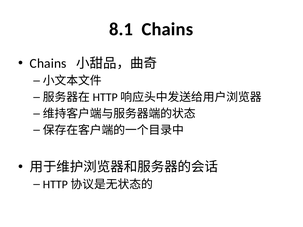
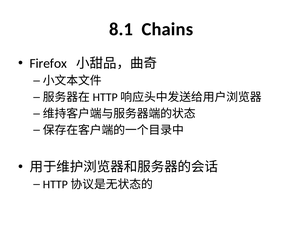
Chains at (48, 64): Chains -> Firefox
